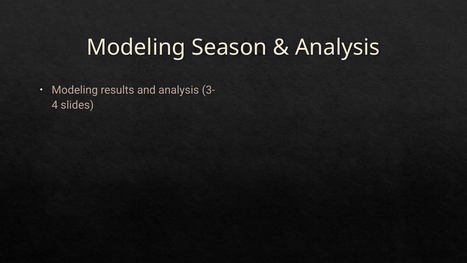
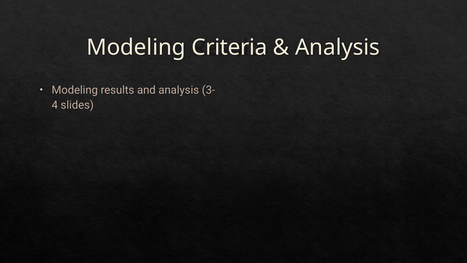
Season: Season -> Criteria
